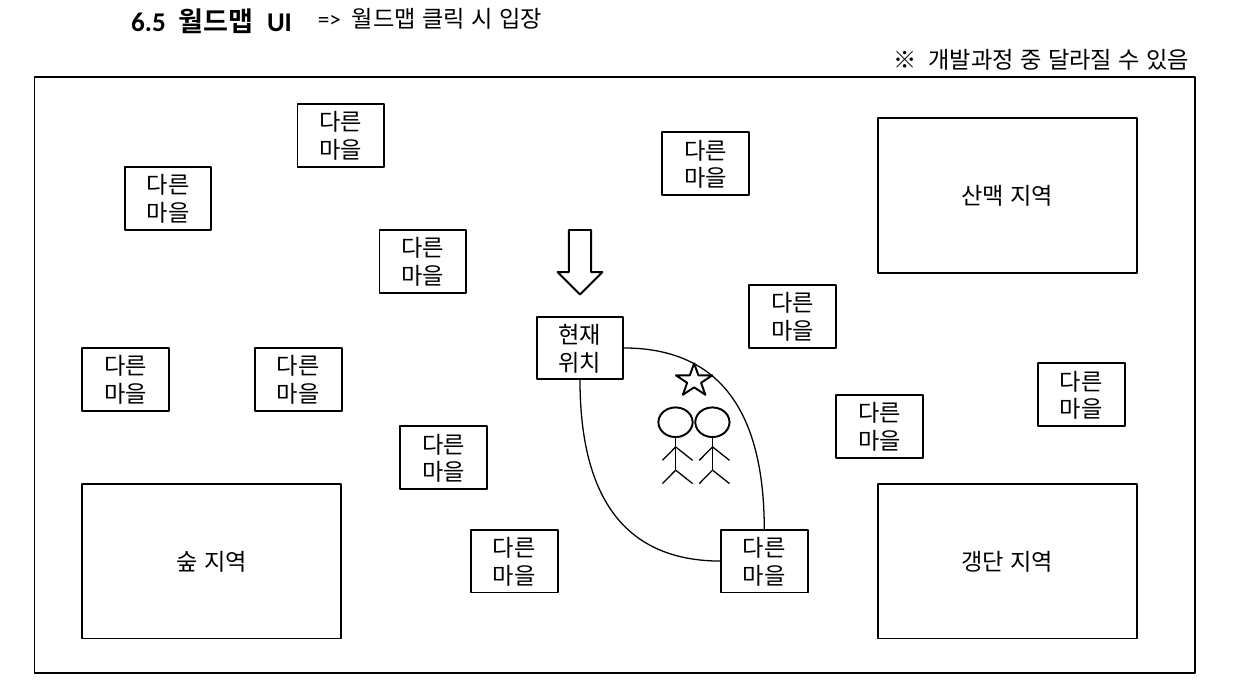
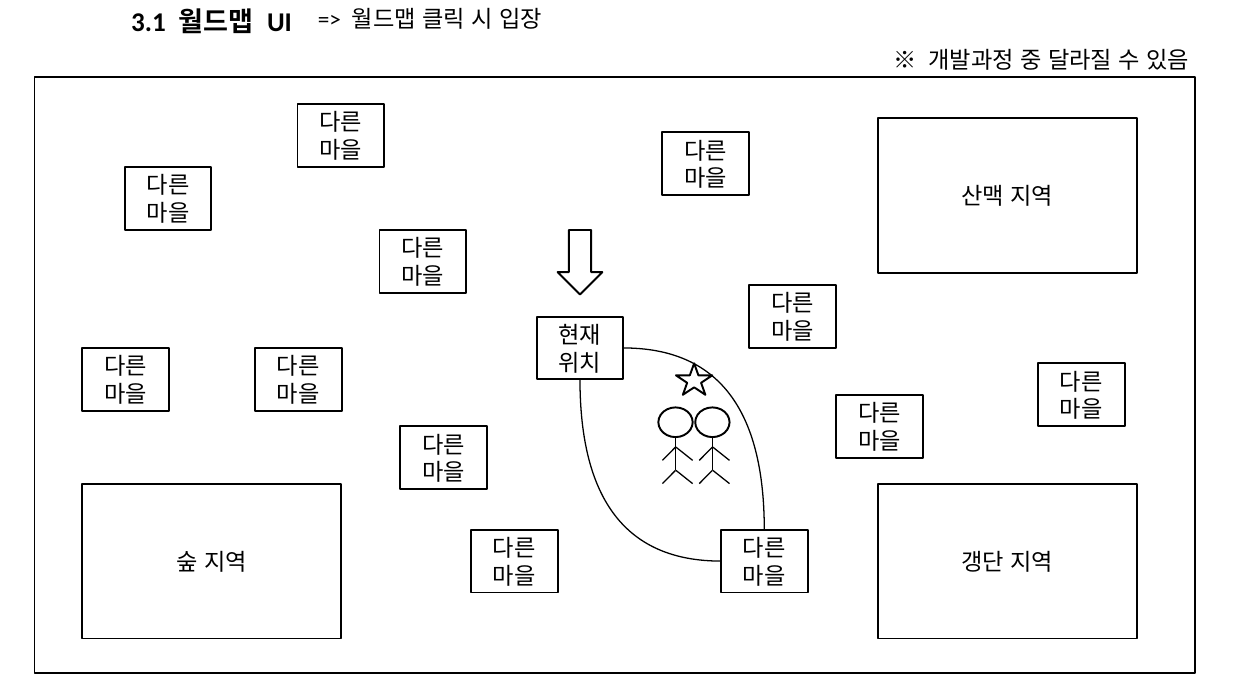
6.5: 6.5 -> 3.1
